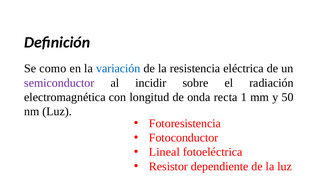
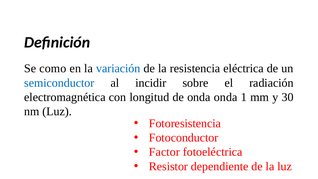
semiconductor colour: purple -> blue
onda recta: recta -> onda
50: 50 -> 30
Lineal: Lineal -> Factor
